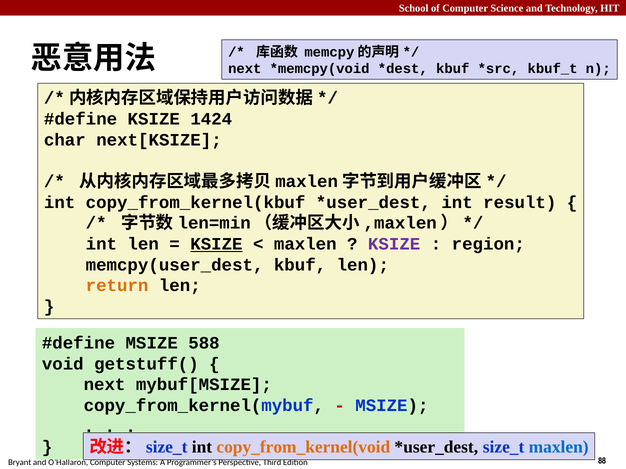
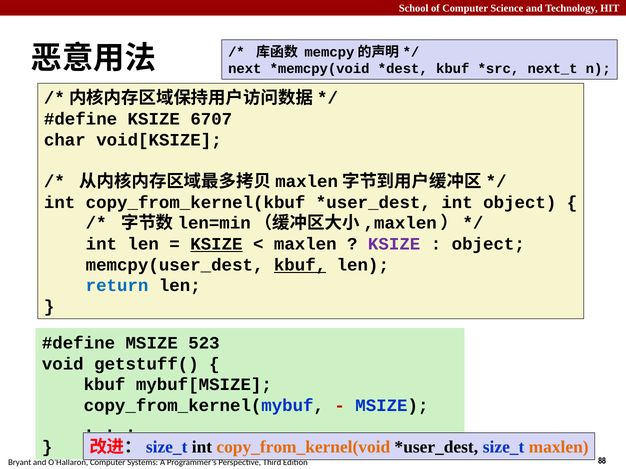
kbuf_t: kbuf_t -> next_t
1424: 1424 -> 6707
next[KSIZE: next[KSIZE -> void[KSIZE
int result: result -> object
region at (488, 244): region -> object
kbuf at (300, 265) underline: none -> present
return colour: orange -> blue
588: 588 -> 523
next at (105, 385): next -> kbuf
maxlen at (559, 448) colour: blue -> orange
